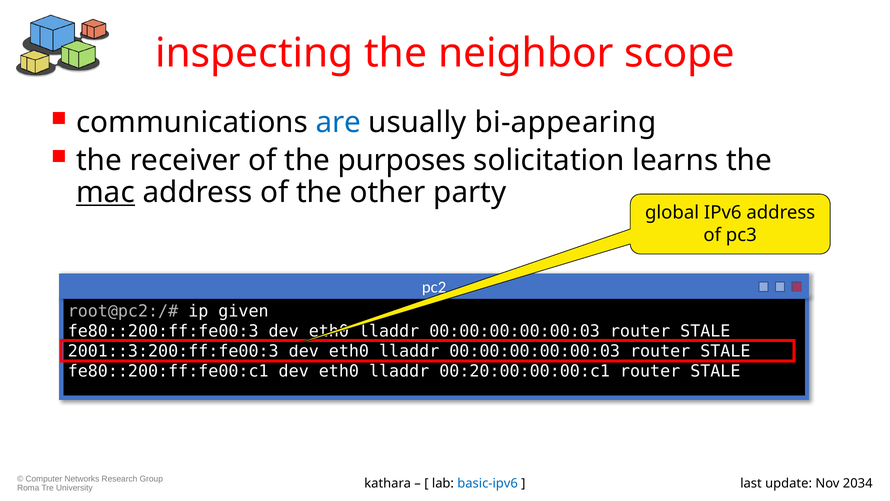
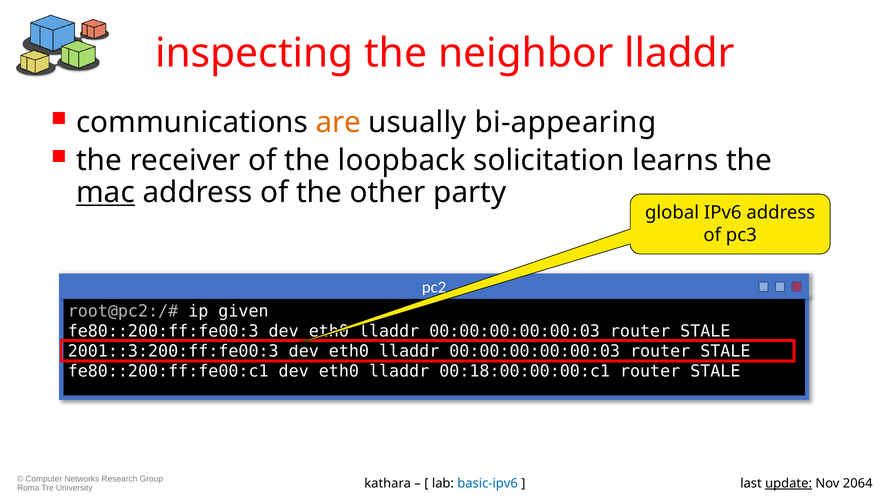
neighbor scope: scope -> lladdr
are colour: blue -> orange
purposes: purposes -> loopback
00:20:00:00:00:c1: 00:20:00:00:00:c1 -> 00:18:00:00:00:c1
update underline: none -> present
2034: 2034 -> 2064
